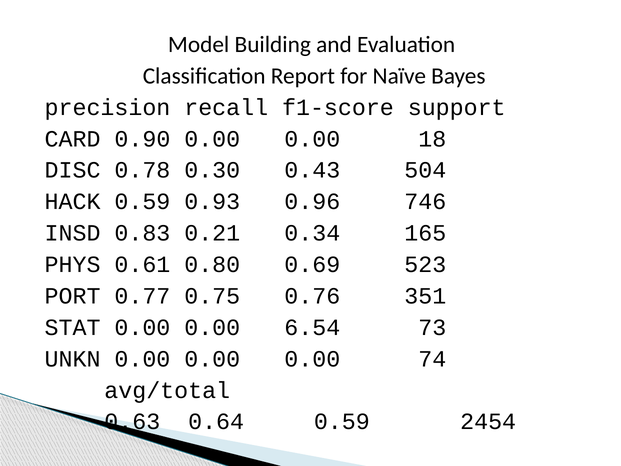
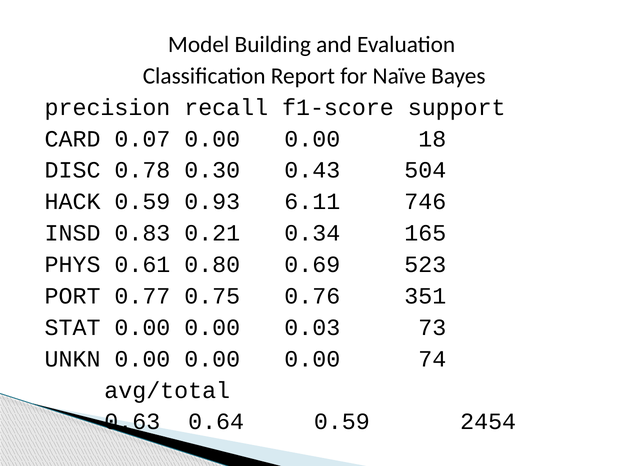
0.90: 0.90 -> 0.07
0.96: 0.96 -> 6.11
6.54: 6.54 -> 0.03
